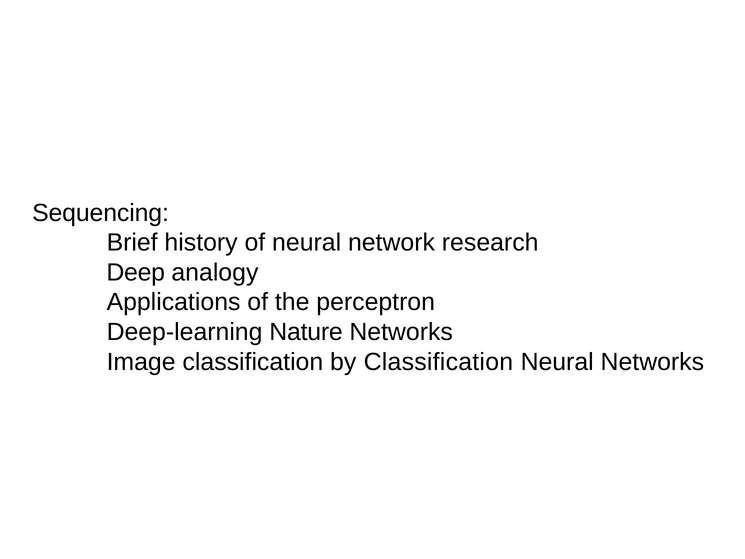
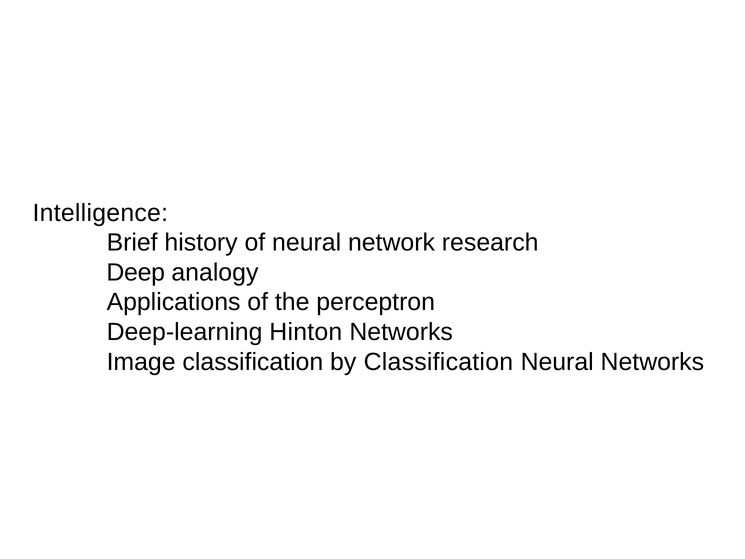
Sequencing: Sequencing -> Intelligence
Nature: Nature -> Hinton
